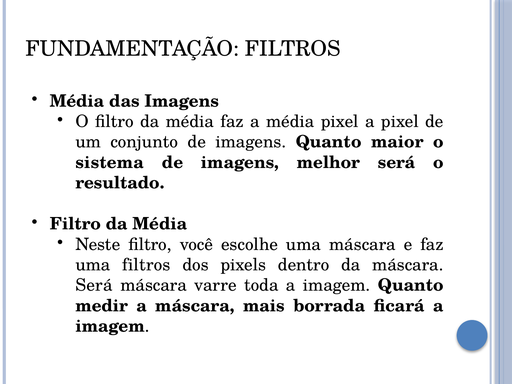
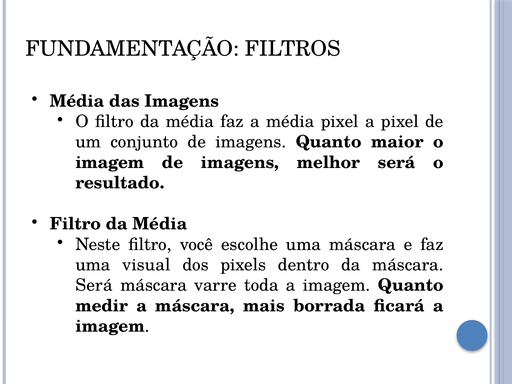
sistema at (110, 162): sistema -> imagem
uma filtros: filtros -> visual
